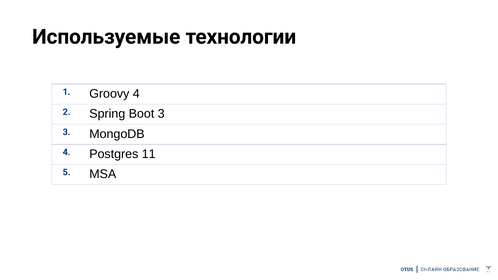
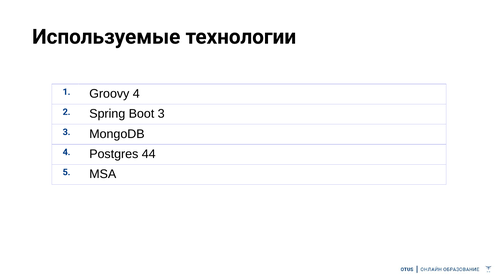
11: 11 -> 44
